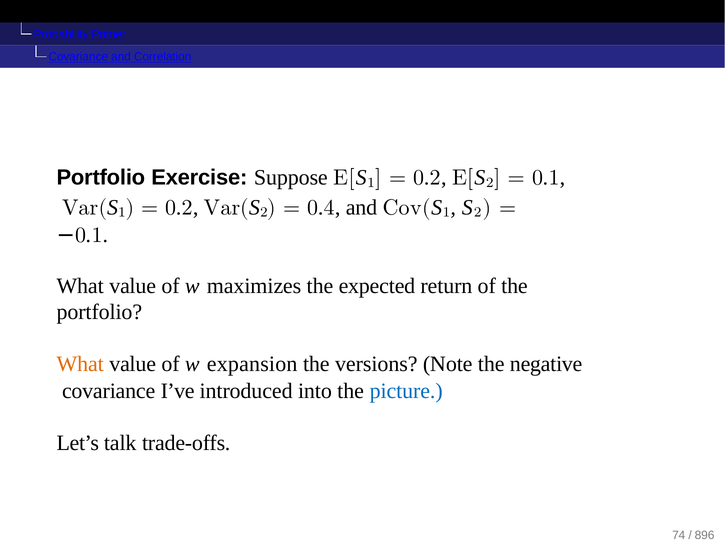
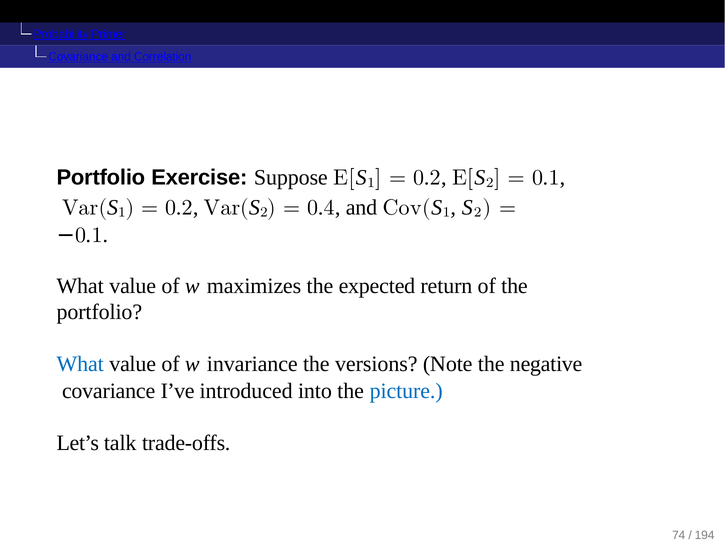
What at (80, 364) colour: orange -> blue
expansion: expansion -> invariance
896: 896 -> 194
